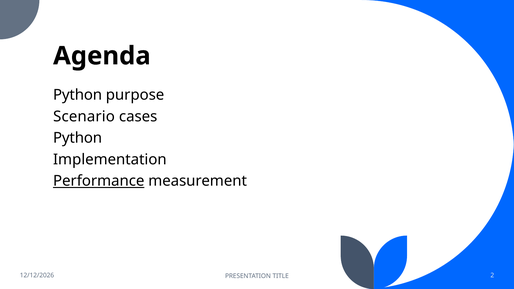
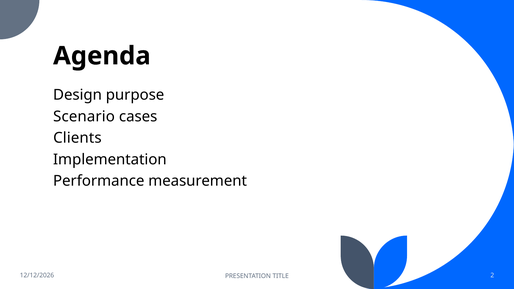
Python at (78, 95): Python -> Design
Python at (78, 138): Python -> Clients
Performance underline: present -> none
